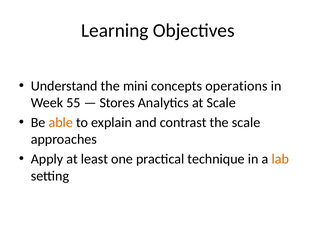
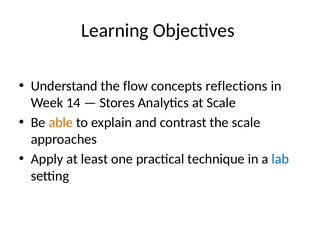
mini: mini -> flow
operations: operations -> reflections
55: 55 -> 14
lab colour: orange -> blue
